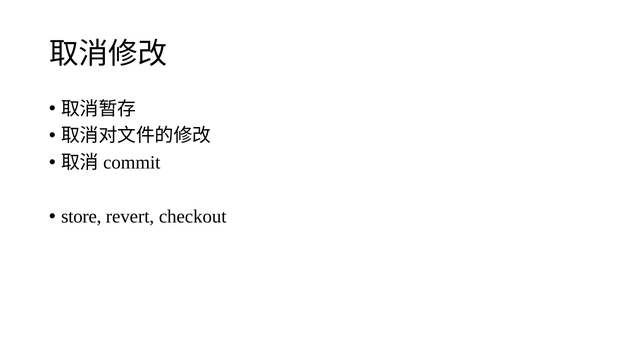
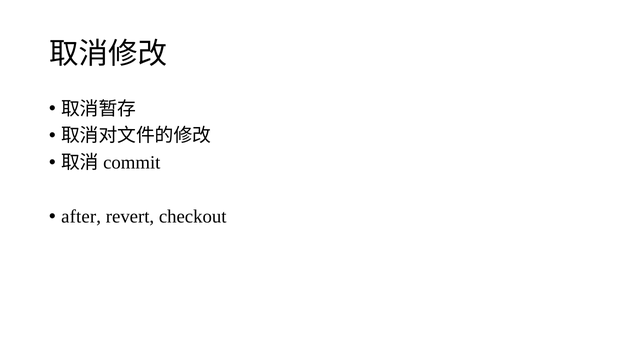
store: store -> after
